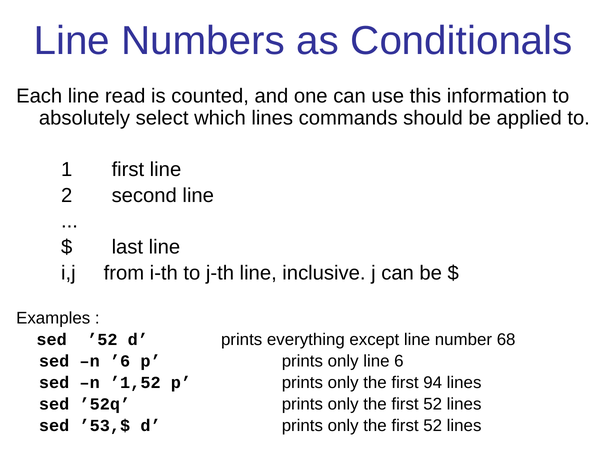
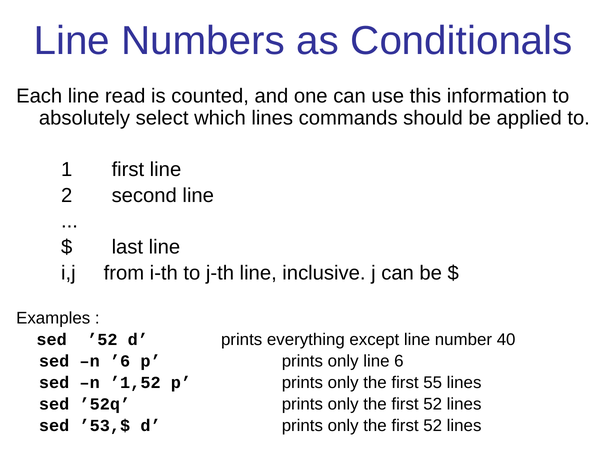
68: 68 -> 40
94: 94 -> 55
